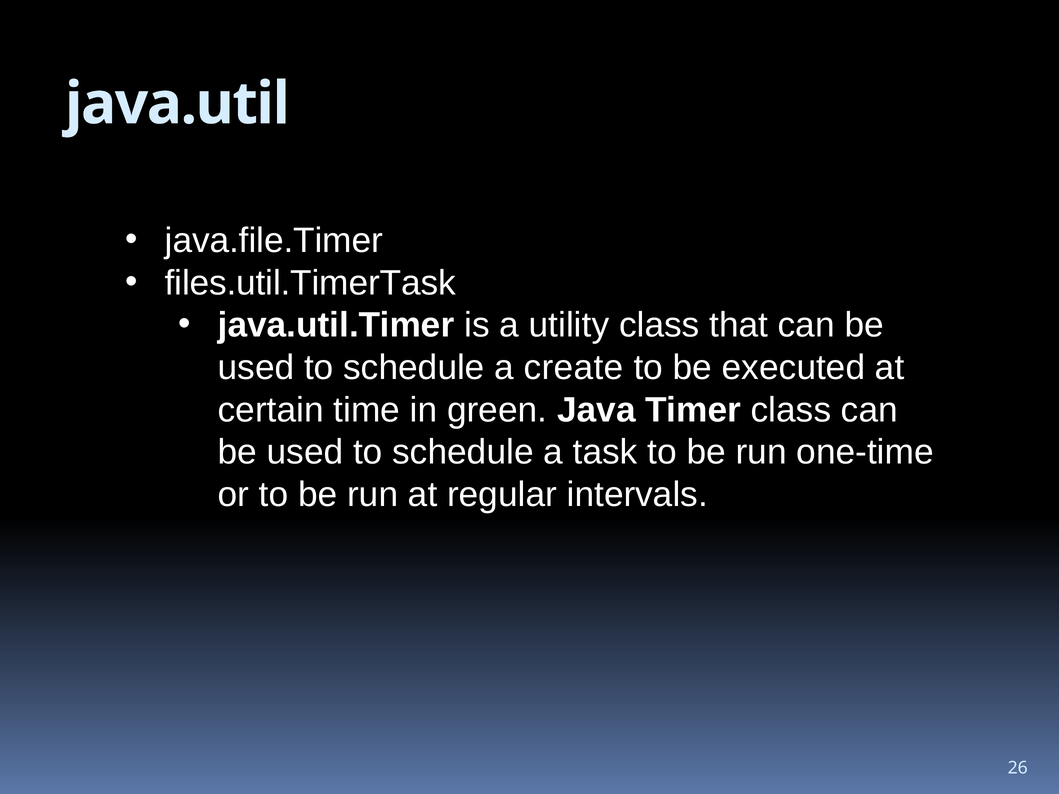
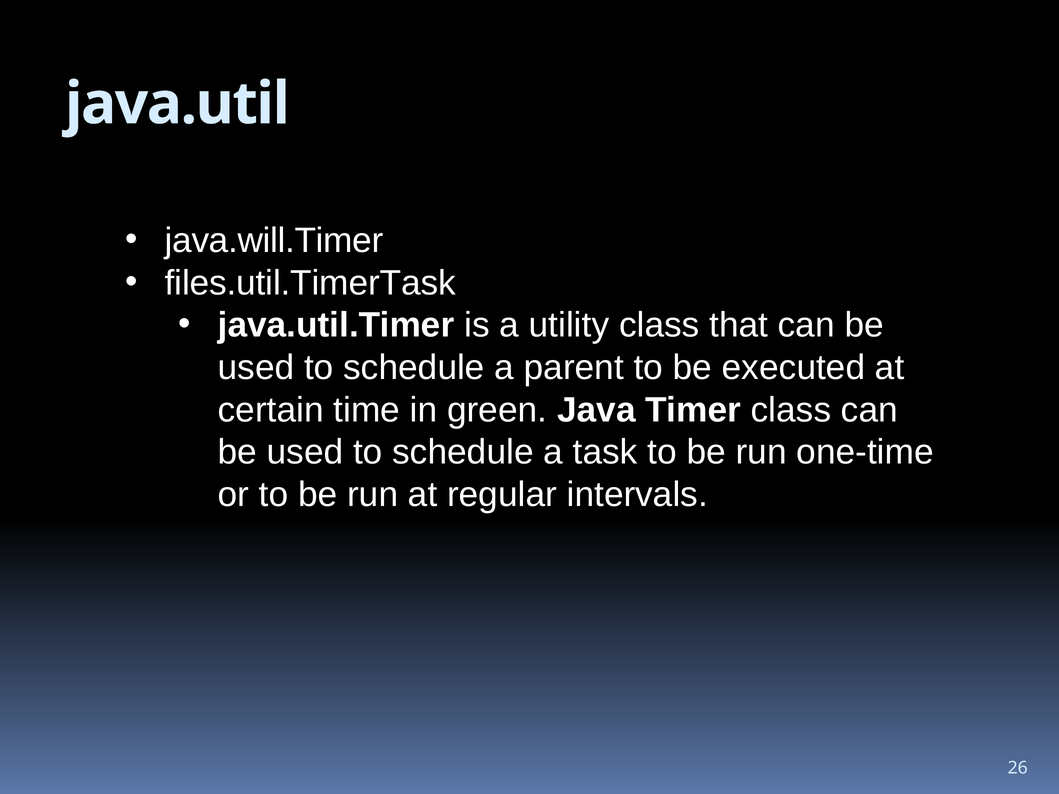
java.file.Timer: java.file.Timer -> java.will.Timer
create: create -> parent
